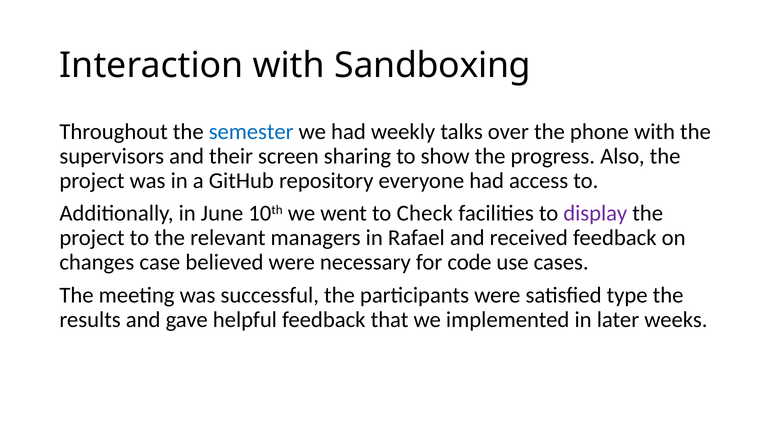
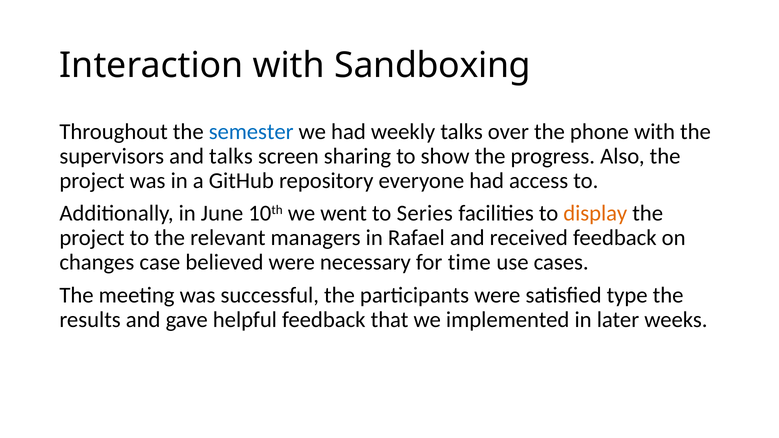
and their: their -> talks
Check: Check -> Series
display colour: purple -> orange
code: code -> time
